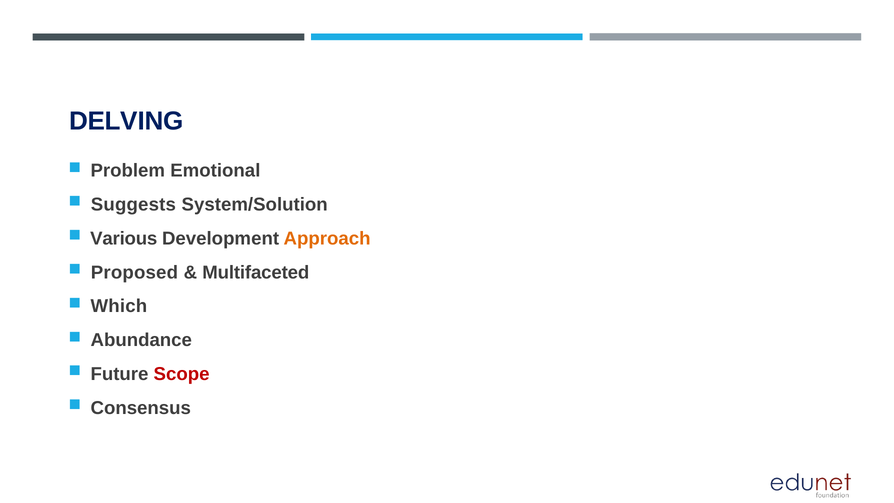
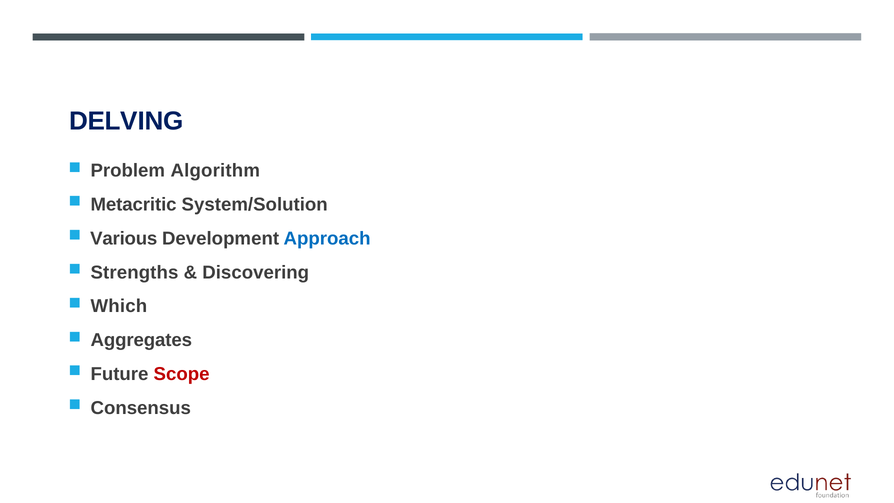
Emotional: Emotional -> Algorithm
Suggests: Suggests -> Metacritic
Approach colour: orange -> blue
Proposed: Proposed -> Strengths
Multifaceted: Multifaceted -> Discovering
Abundance: Abundance -> Aggregates
